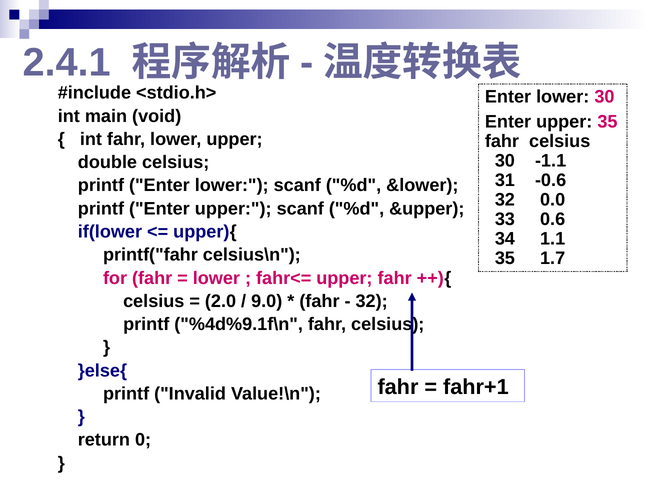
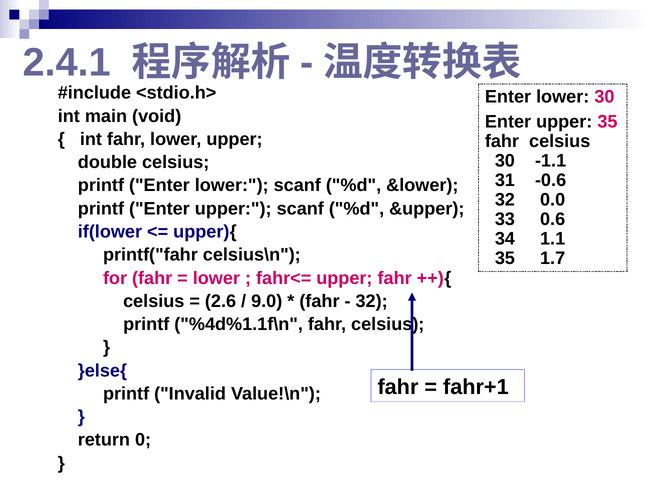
2.0: 2.0 -> 2.6
%4d%9.1f\n: %4d%9.1f\n -> %4d%1.1f\n
